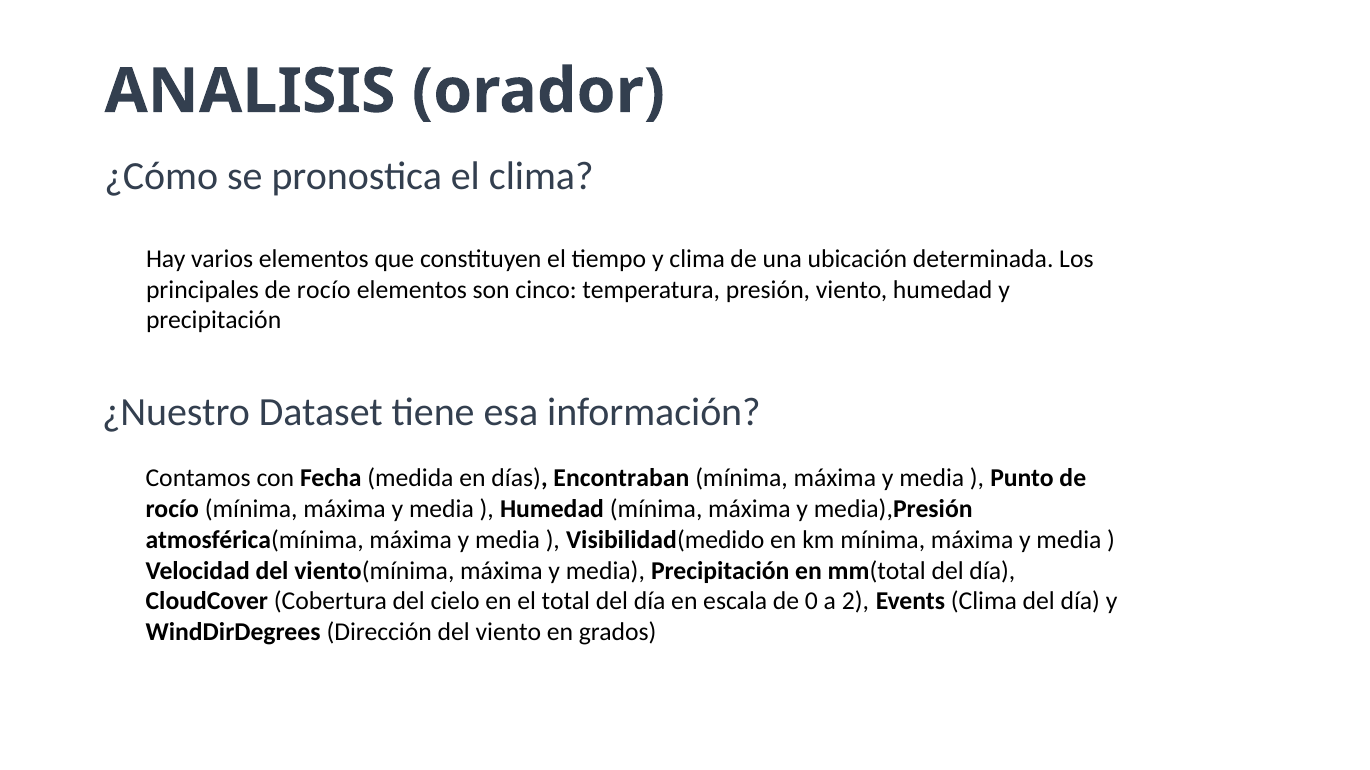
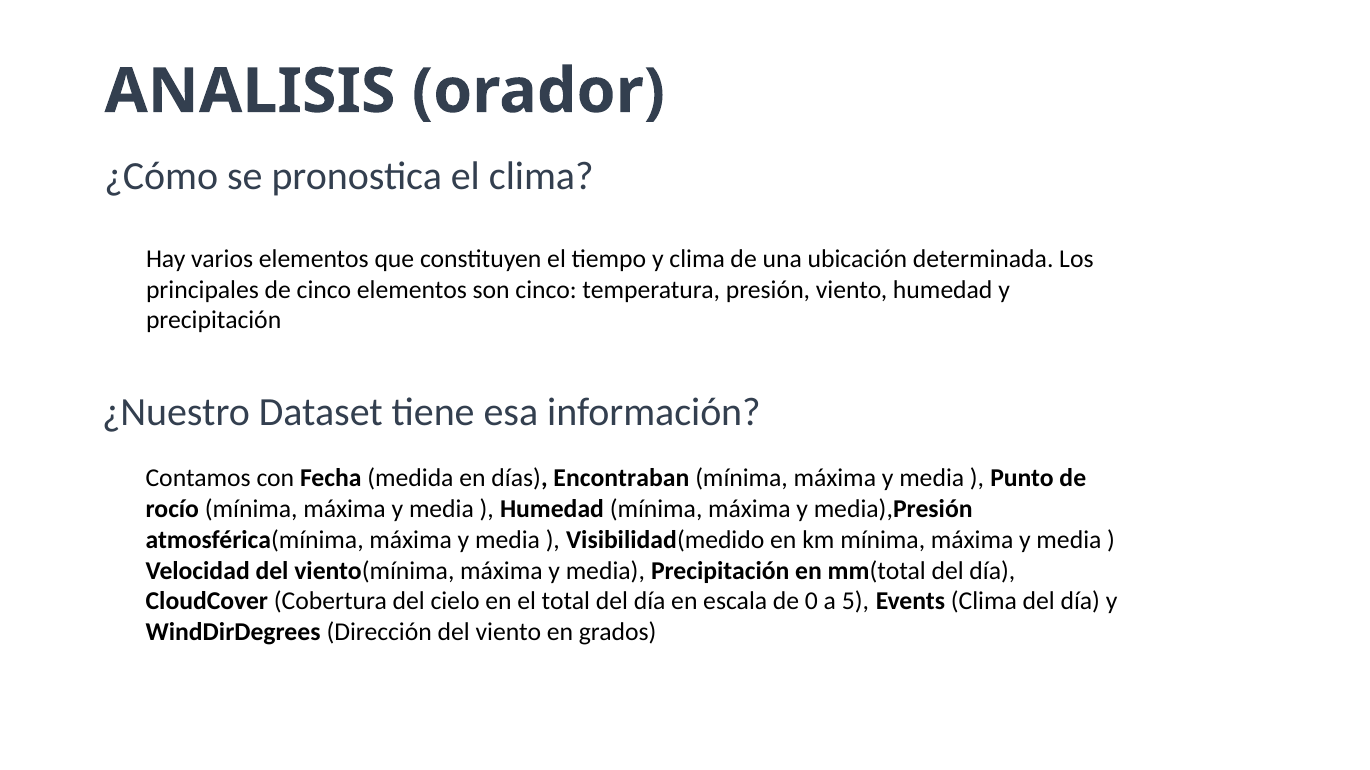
principales de rocío: rocío -> cinco
2: 2 -> 5
